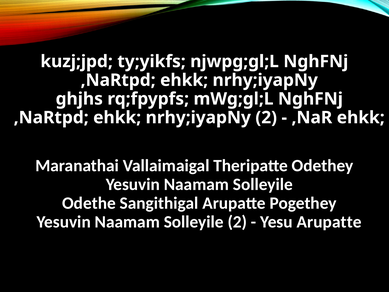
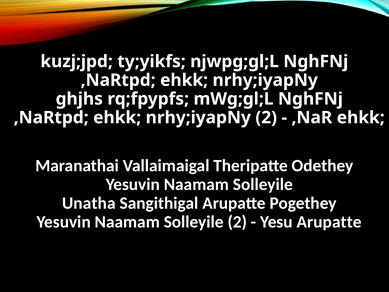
Odethe: Odethe -> Unatha
